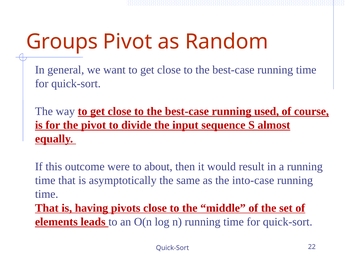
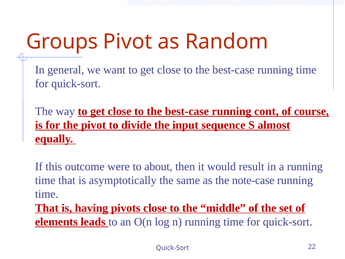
used: used -> cont
into-case: into-case -> note-case
